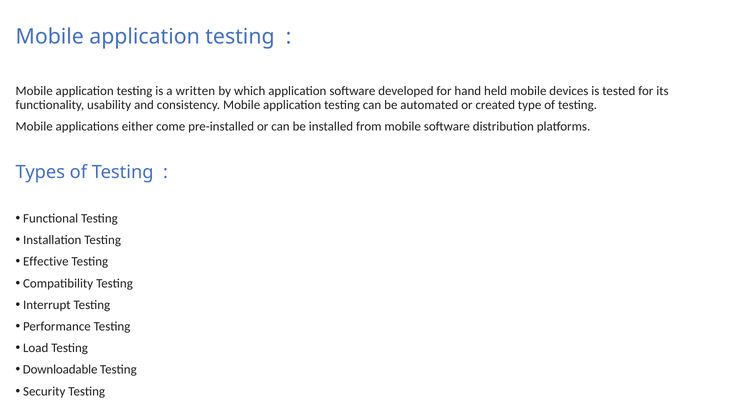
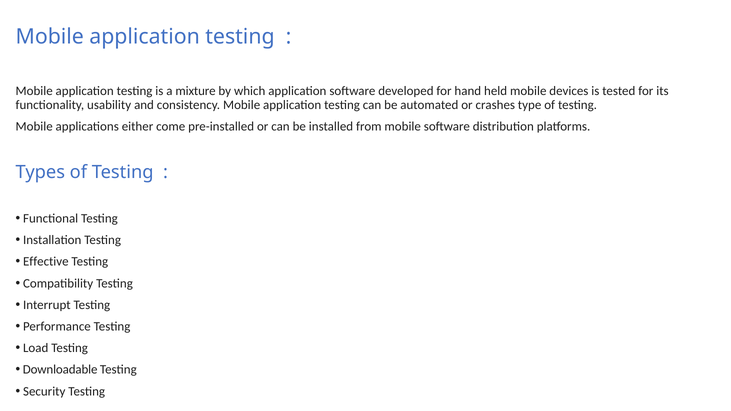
written: written -> mixture
created: created -> crashes
